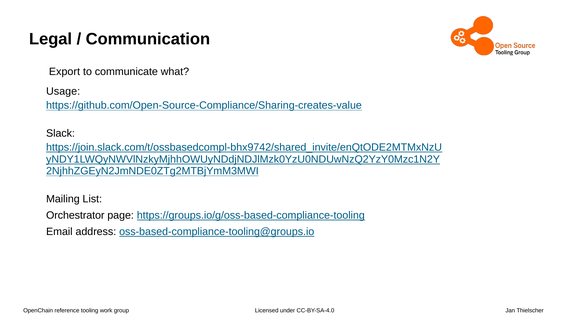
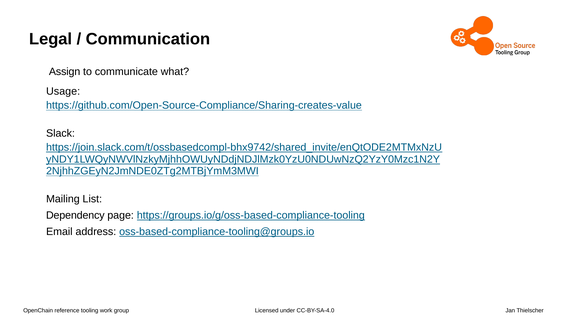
Export: Export -> Assign
Orchestrator: Orchestrator -> Dependency
